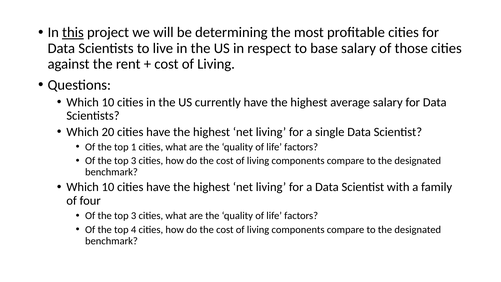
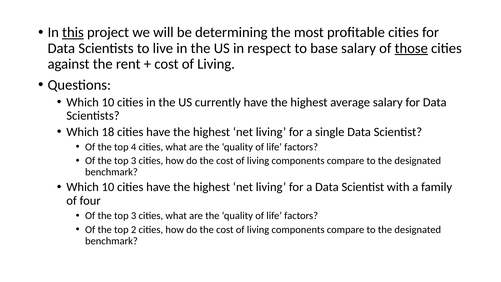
those underline: none -> present
20: 20 -> 18
1: 1 -> 4
4: 4 -> 2
